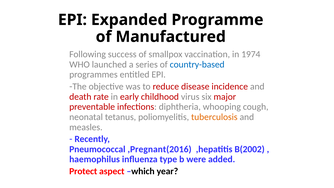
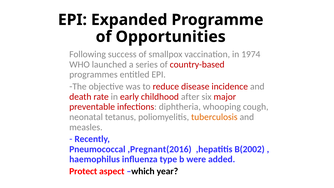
Manufactured: Manufactured -> Opportunities
country-based colour: blue -> red
virus: virus -> after
